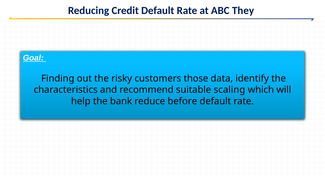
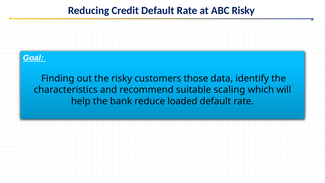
ABC They: They -> Risky
before: before -> loaded
